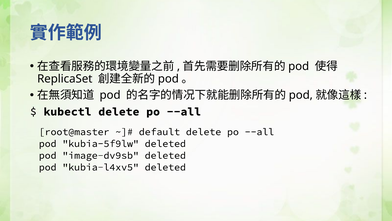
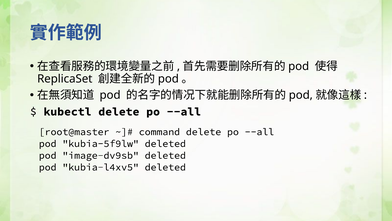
default: default -> command
